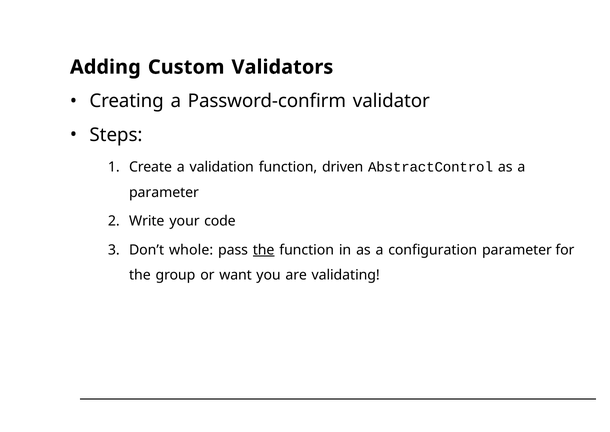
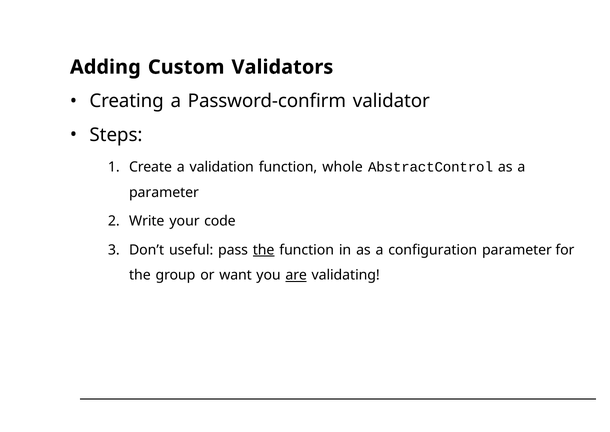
driven: driven -> whole
whole: whole -> useful
are underline: none -> present
